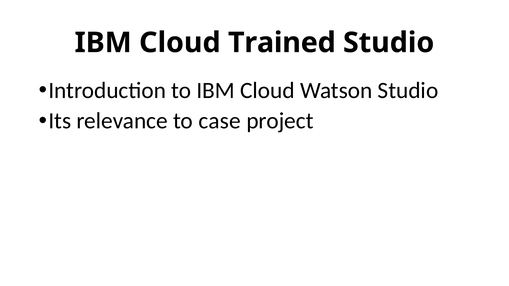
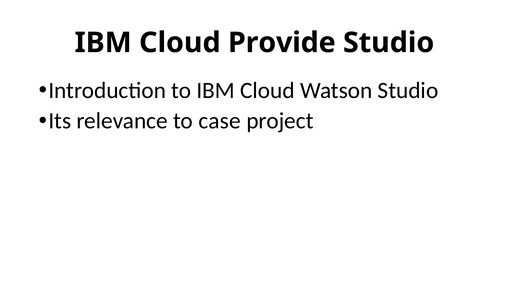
Trained: Trained -> Provide
